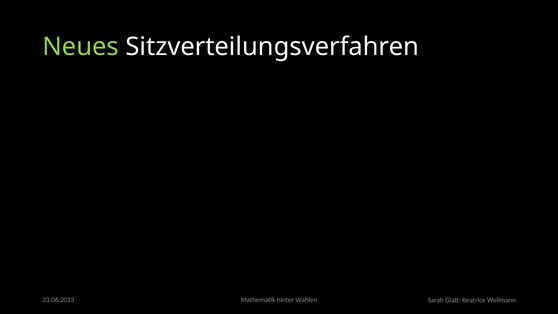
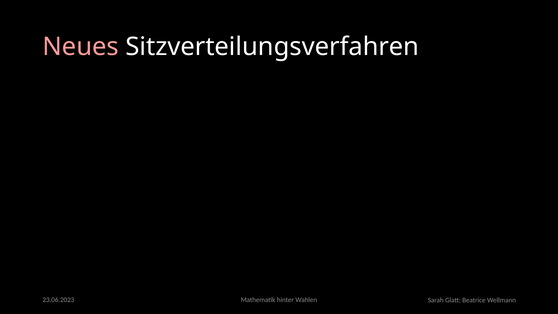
Neues colour: light green -> pink
